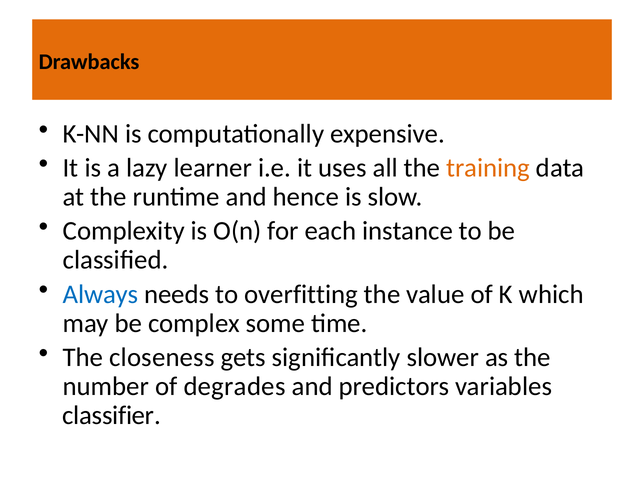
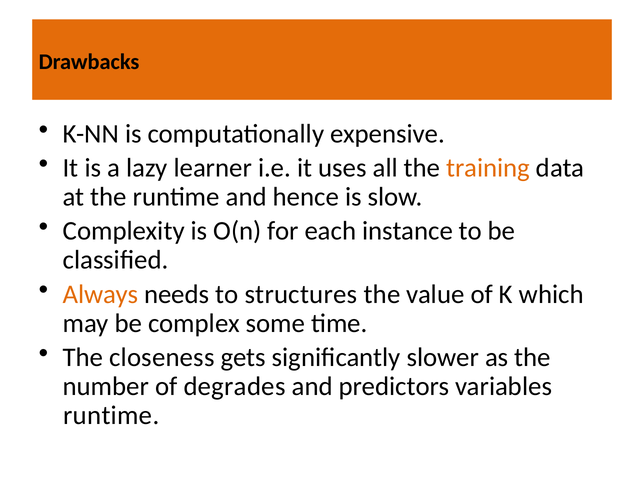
Always colour: blue -> orange
overfitting: overfitting -> structures
classifier at (112, 415): classifier -> runtime
